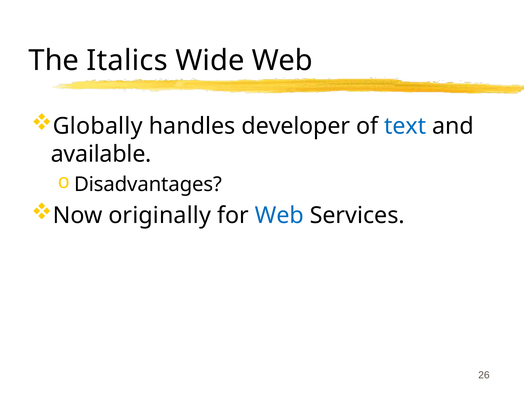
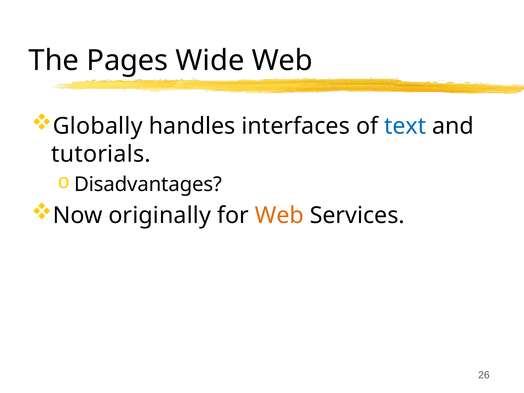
Italics: Italics -> Pages
developer: developer -> interfaces
available: available -> tutorials
Web at (279, 215) colour: blue -> orange
